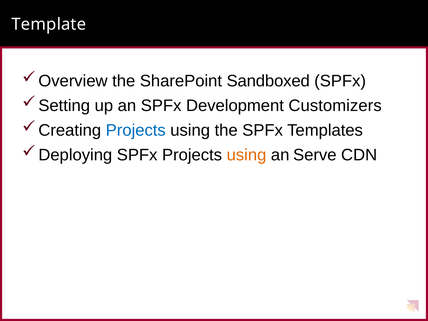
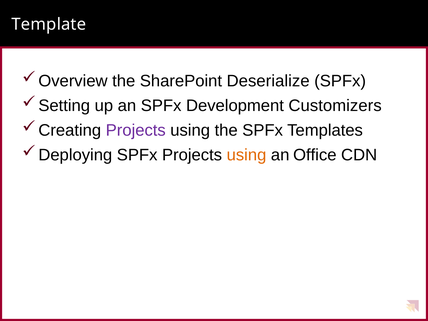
Sandboxed: Sandboxed -> Deserialize
Projects at (136, 130) colour: blue -> purple
Serve: Serve -> Office
